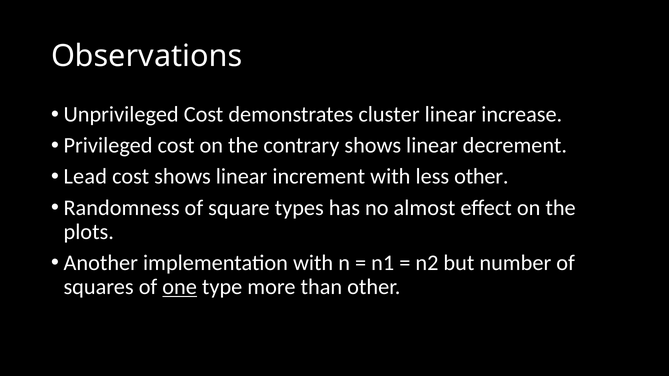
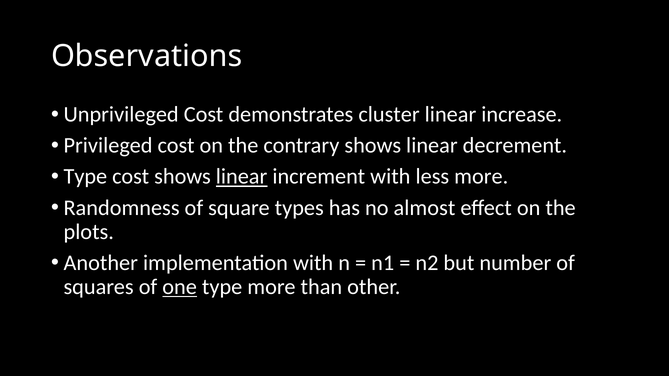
Lead at (85, 177): Lead -> Type
linear at (242, 177) underline: none -> present
less other: other -> more
